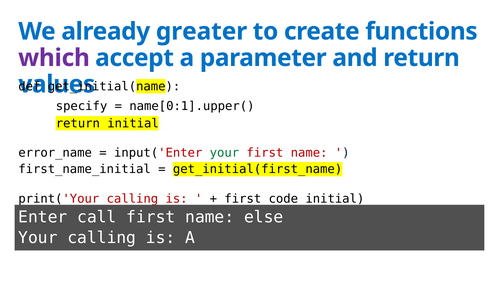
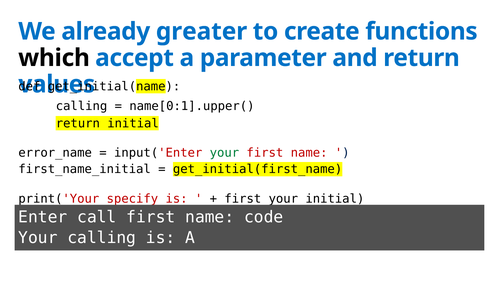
which colour: purple -> black
specify at (82, 106): specify -> calling
print('Your calling: calling -> specify
first_code_initial: first_code_initial -> first_your_initial
else: else -> code
